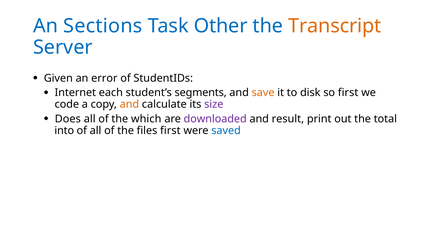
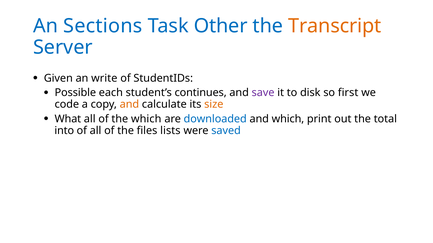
error: error -> write
Internet: Internet -> Possible
segments: segments -> continues
save colour: orange -> purple
size colour: purple -> orange
Does: Does -> What
downloaded colour: purple -> blue
and result: result -> which
files first: first -> lists
